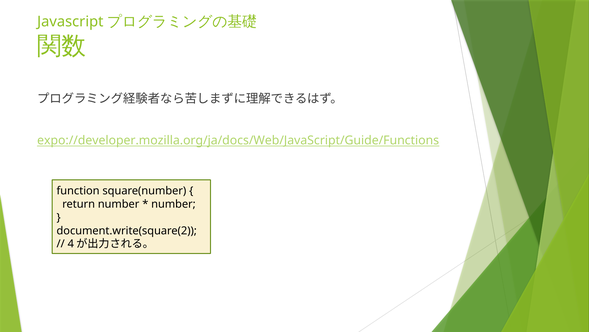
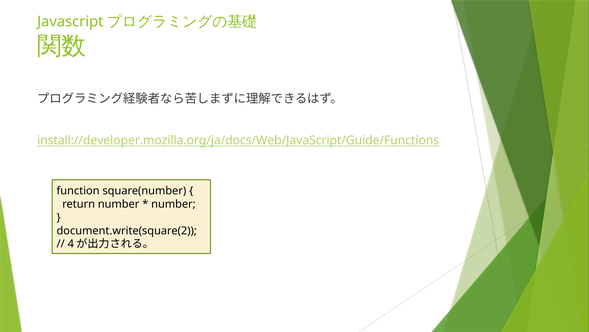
expo://developer.mozilla.org/ja/docs/Web/JavaScript/Guide/Functions: expo://developer.mozilla.org/ja/docs/Web/JavaScript/Guide/Functions -> install://developer.mozilla.org/ja/docs/Web/JavaScript/Guide/Functions
